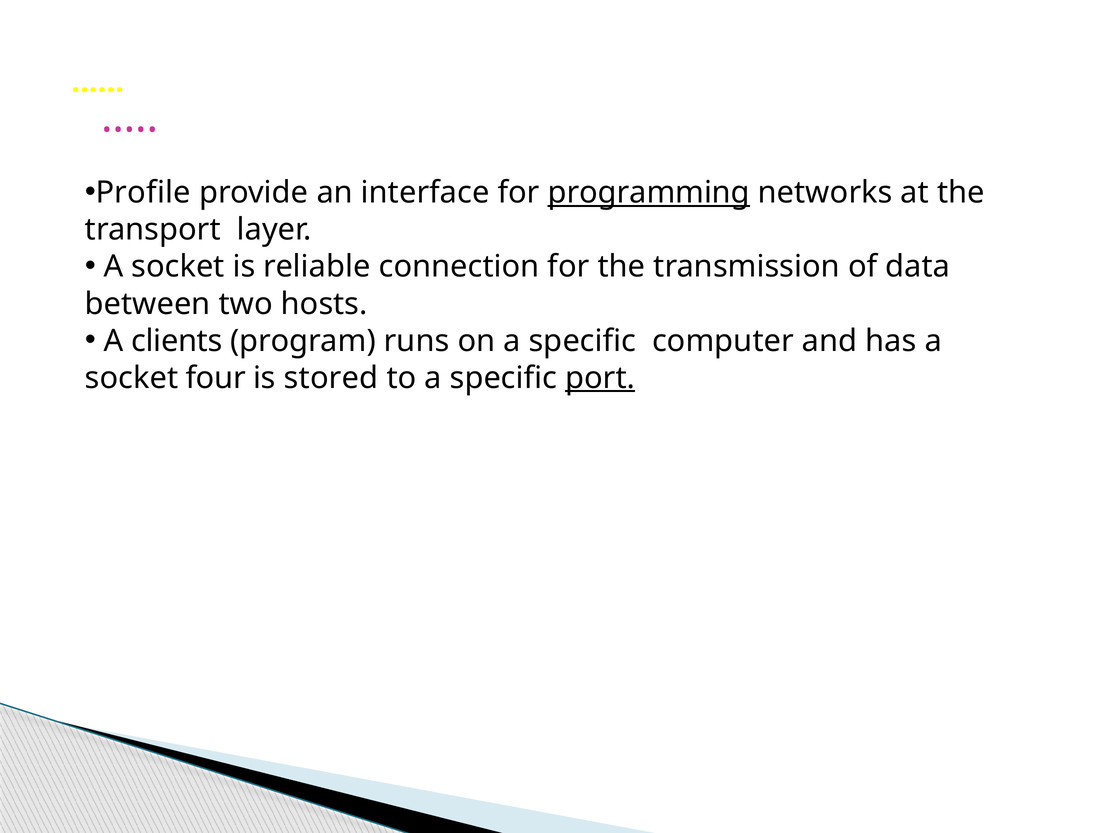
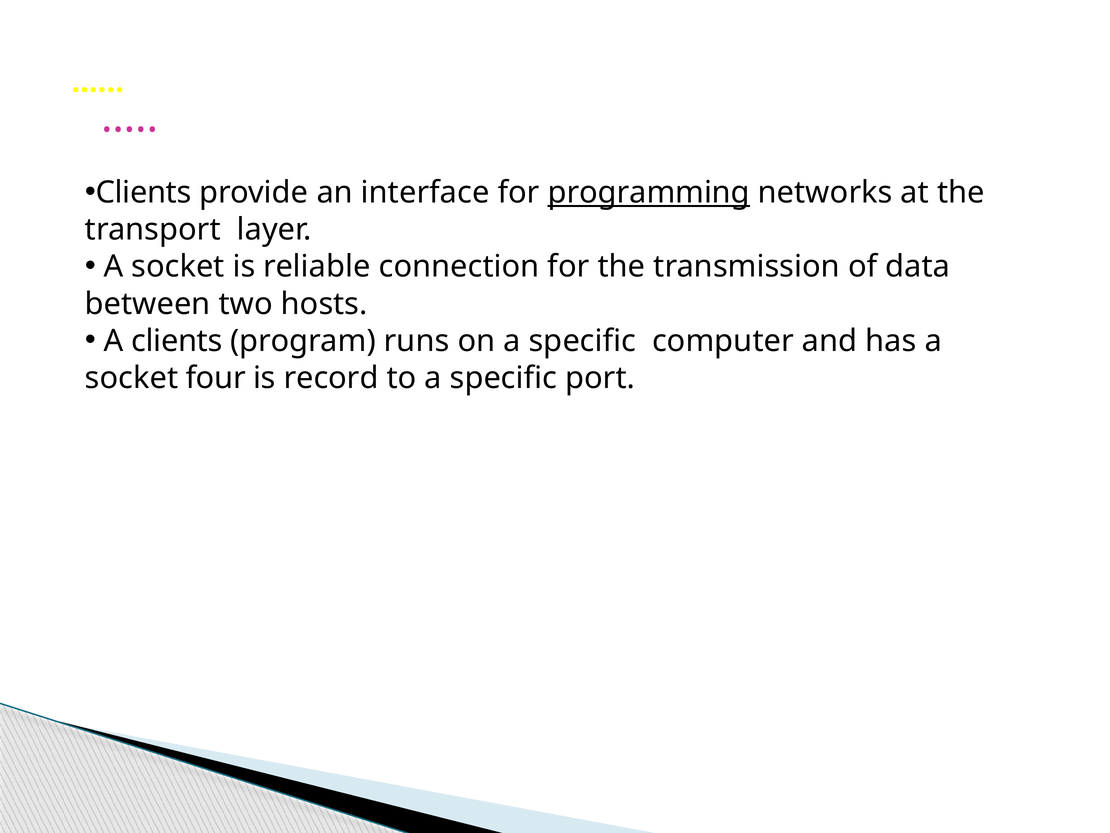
Profile at (143, 193): Profile -> Clients
stored: stored -> record
port underline: present -> none
